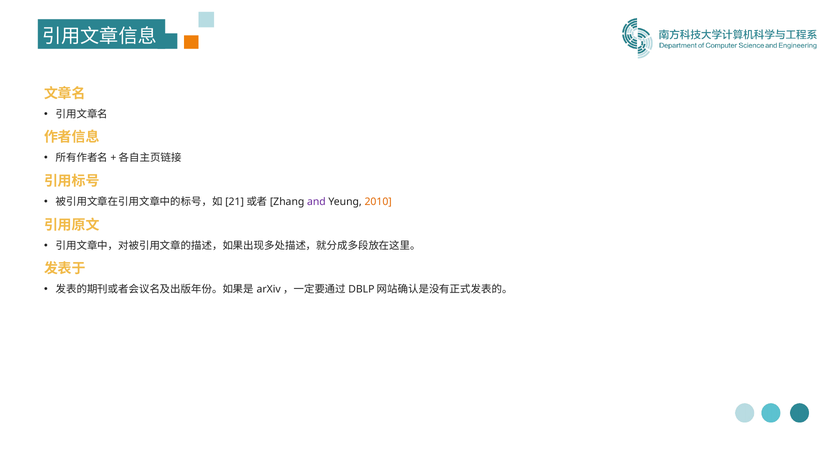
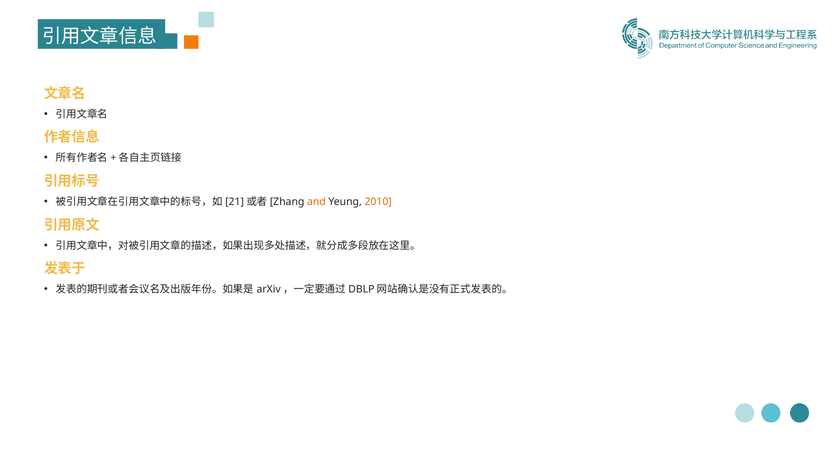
and colour: purple -> orange
